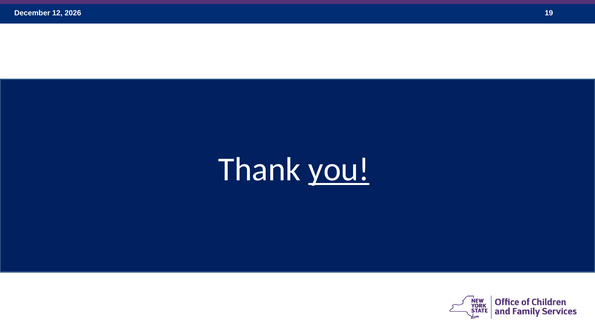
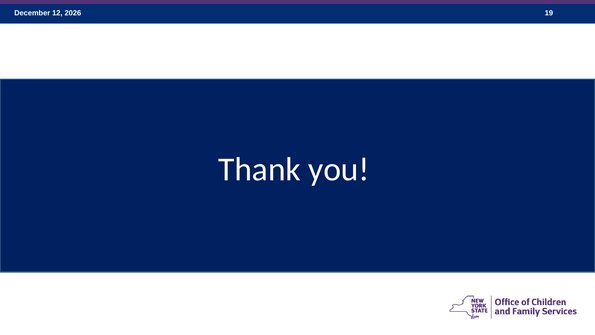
you underline: present -> none
